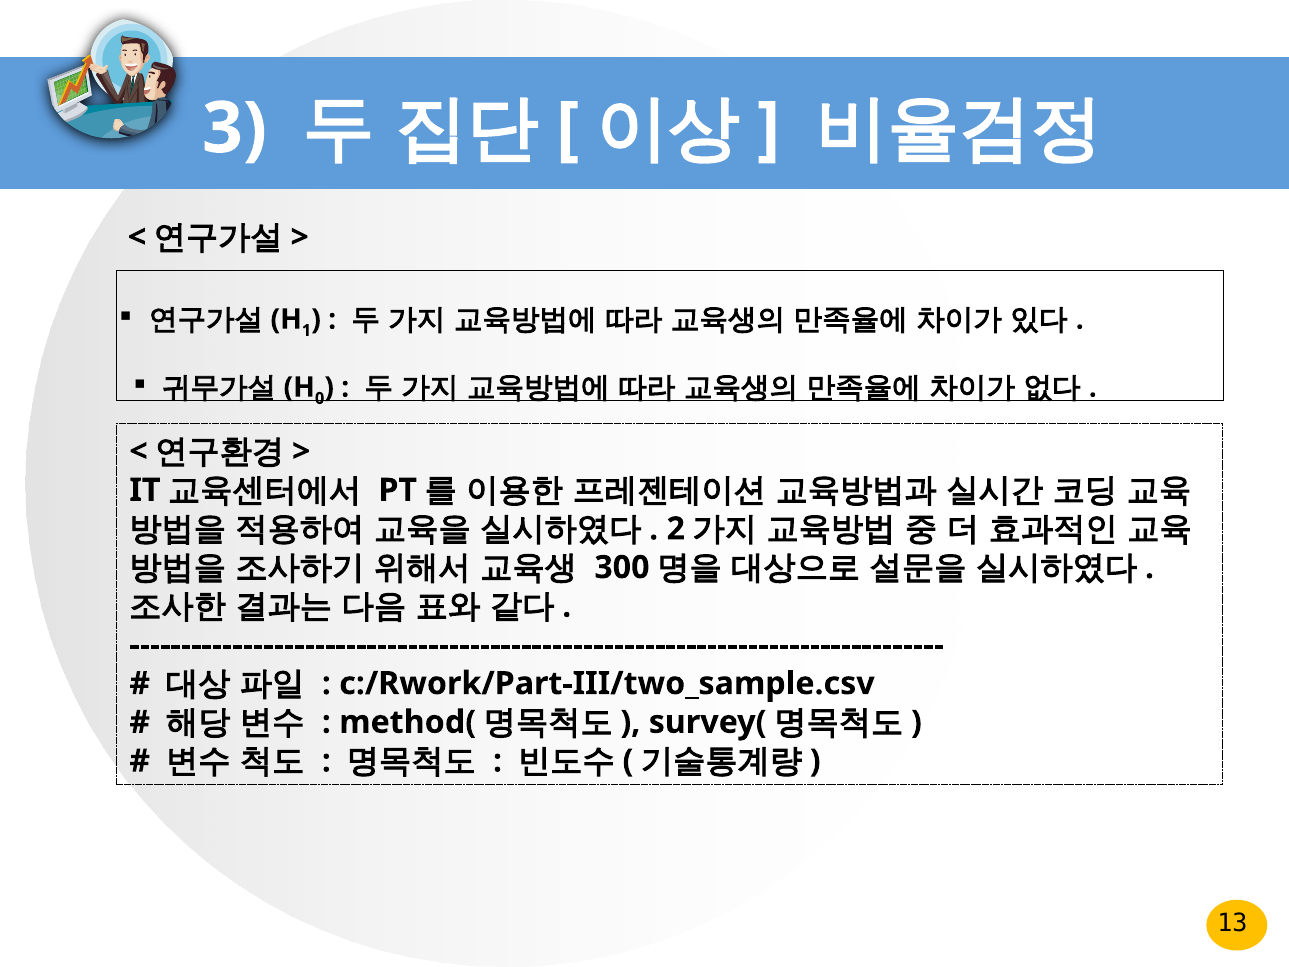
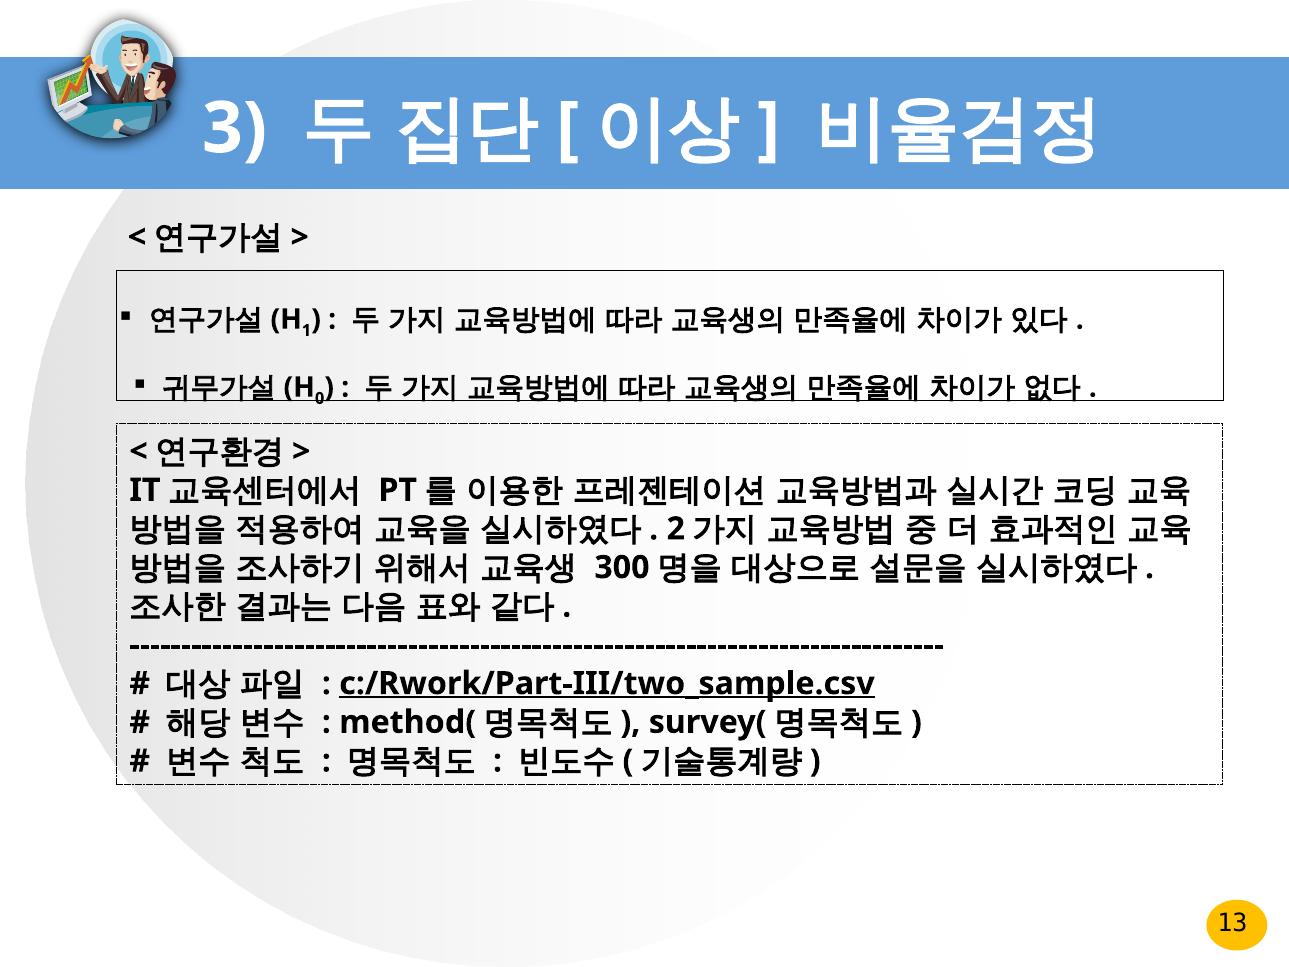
c:/Rwork/Part-III/two_sample.csv underline: none -> present
